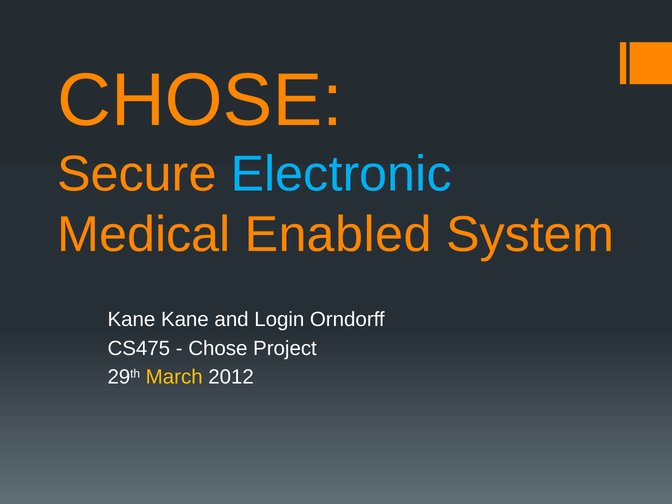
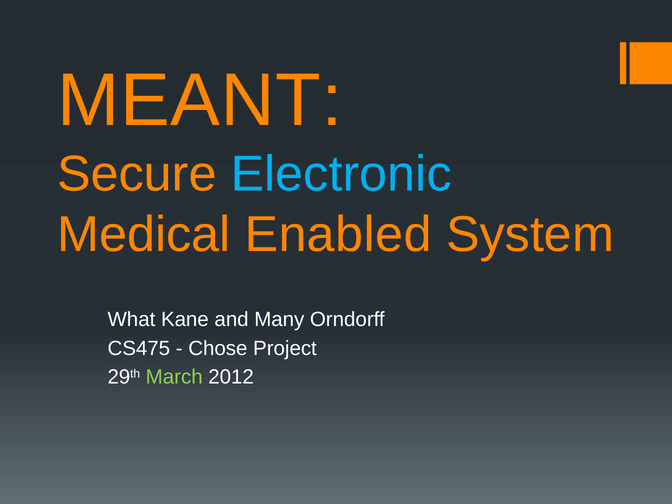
CHOSE at (200, 101): CHOSE -> MEANT
Kane at (131, 320): Kane -> What
Login: Login -> Many
March colour: yellow -> light green
